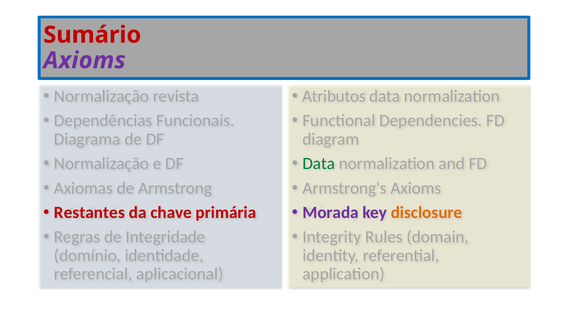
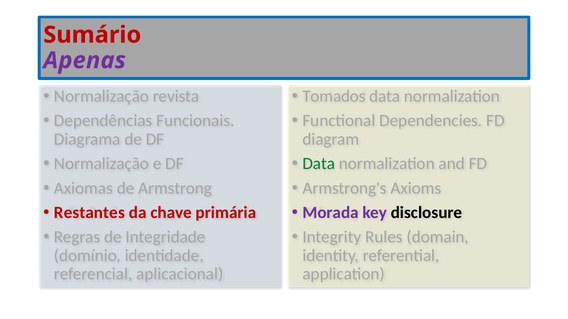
Axioms at (85, 61): Axioms -> Apenas
Atributos: Atributos -> Tomados
disclosure colour: orange -> black
